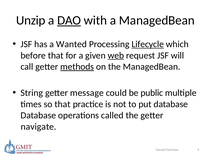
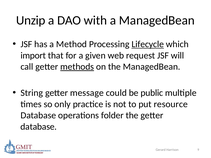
DAO underline: present -> none
Wanted: Wanted -> Method
before: before -> import
web underline: present -> none
so that: that -> only
put database: database -> resource
called: called -> folder
navigate at (39, 127): navigate -> database
